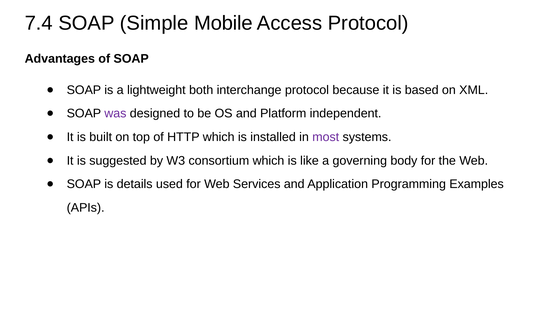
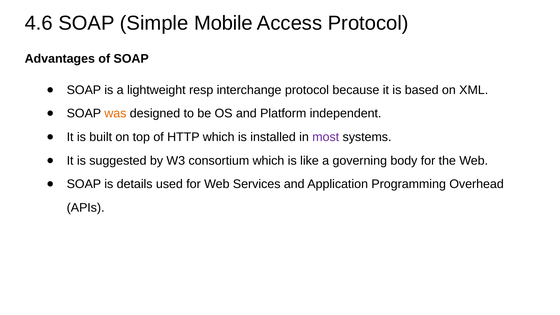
7.4: 7.4 -> 4.6
both: both -> resp
was colour: purple -> orange
Examples: Examples -> Overhead
